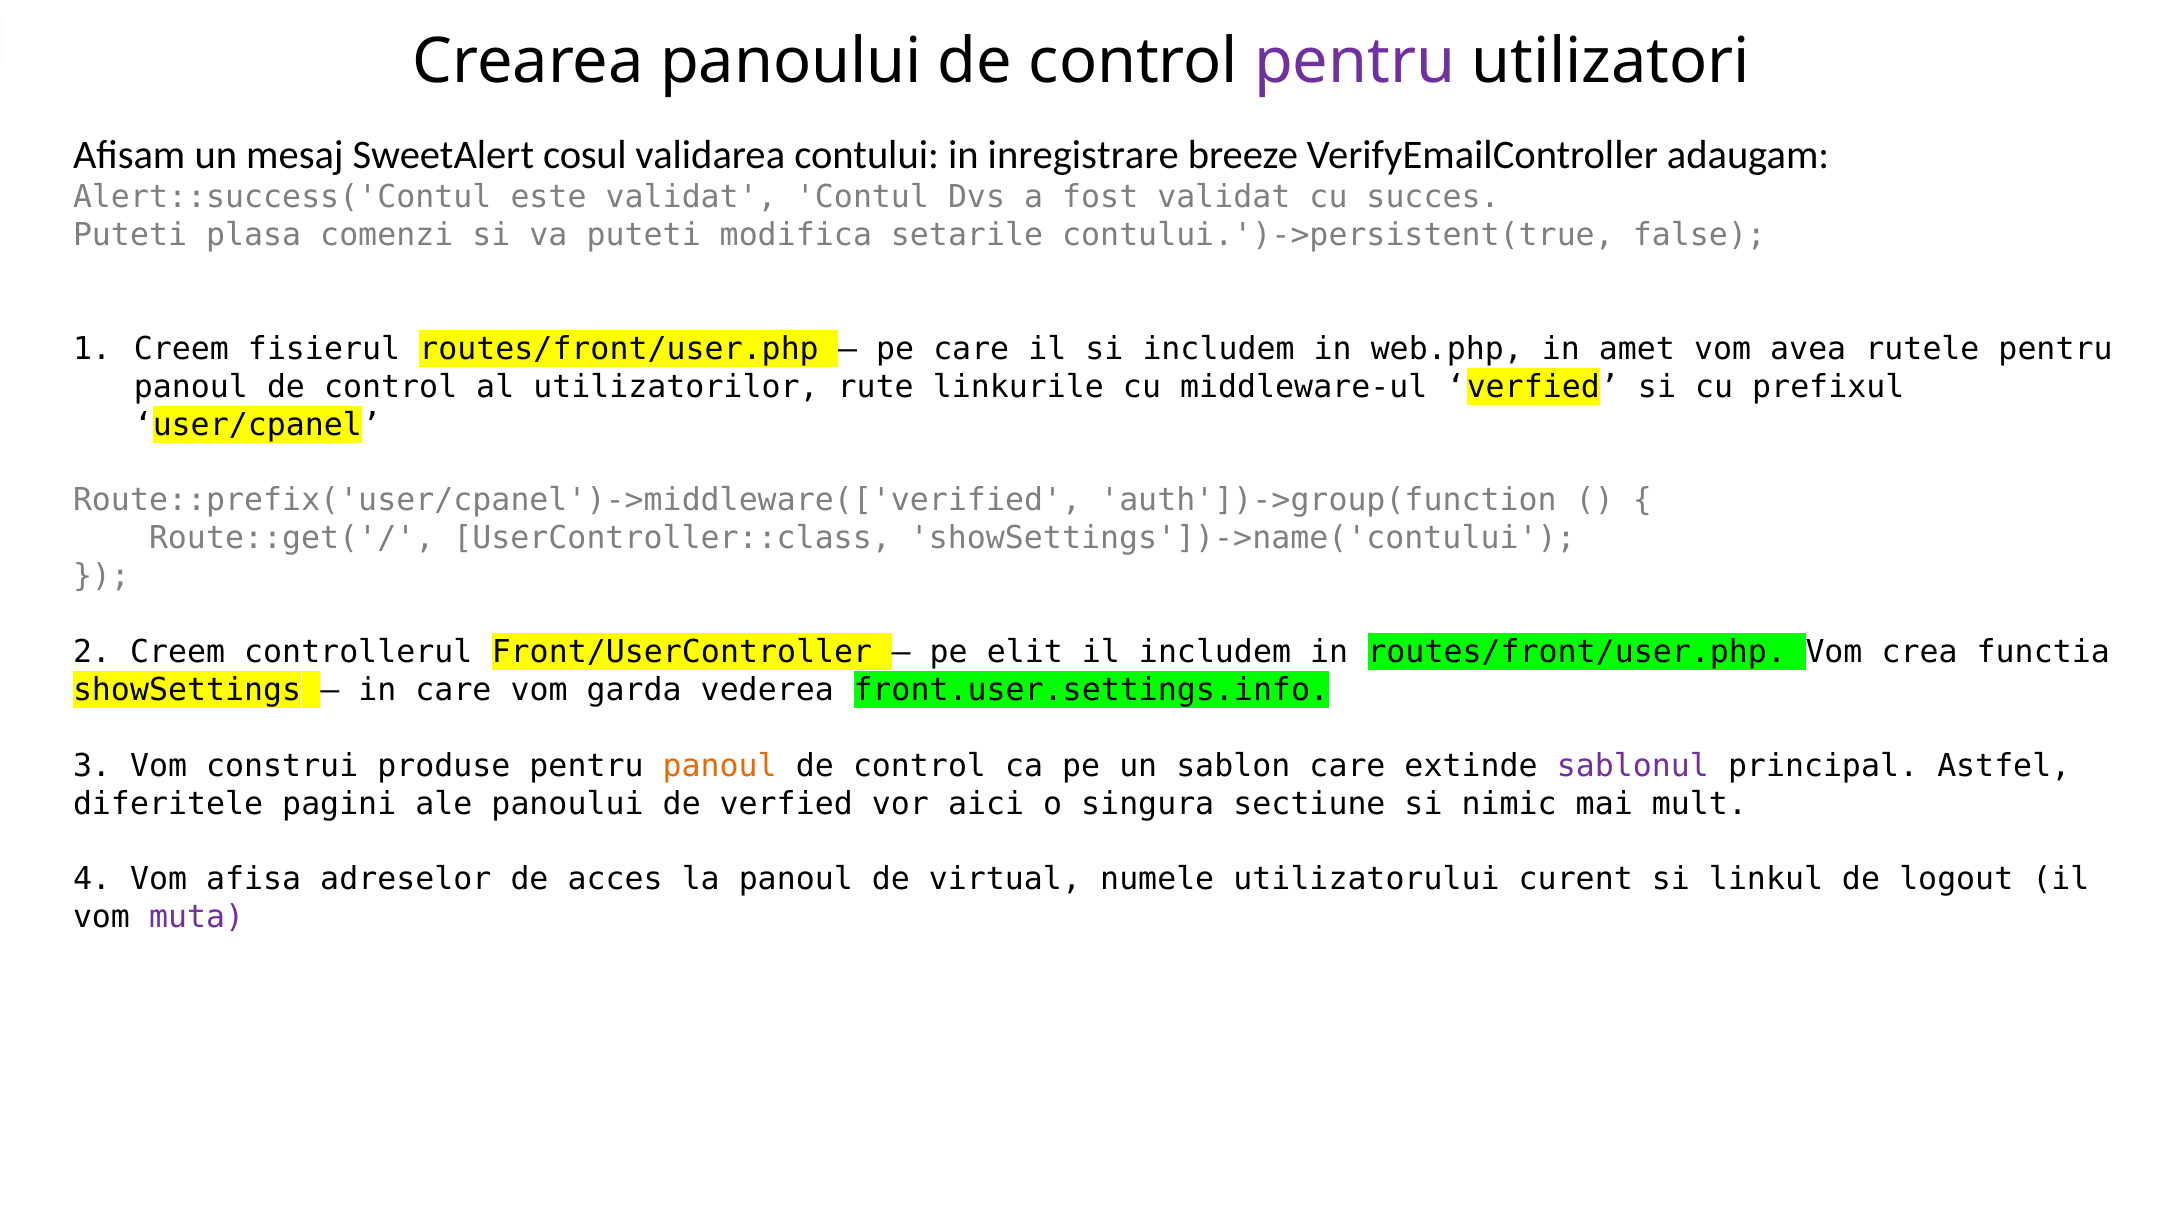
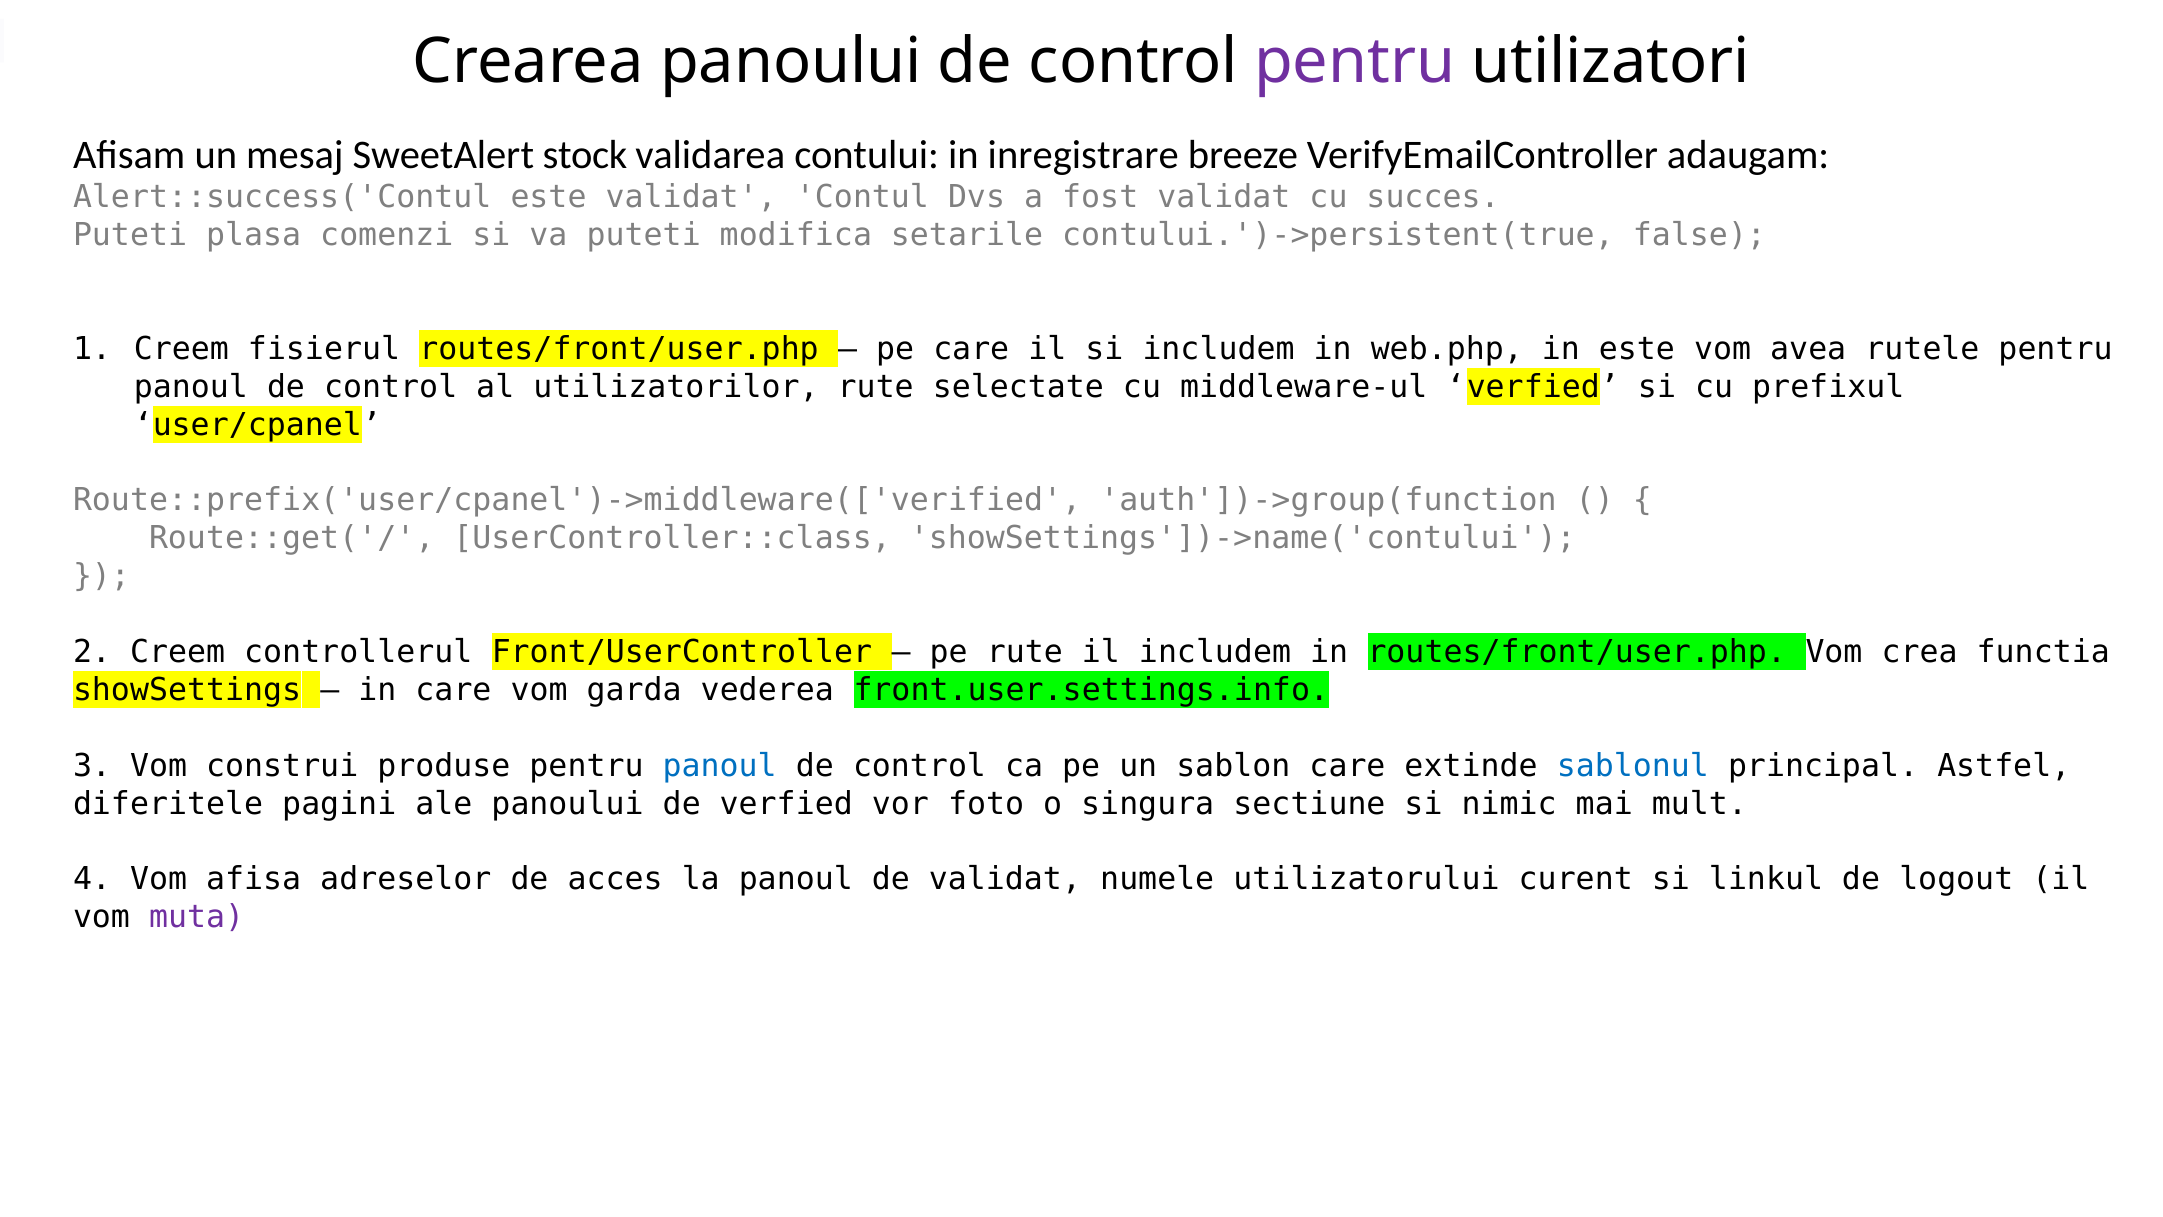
cosul: cosul -> stock
in amet: amet -> este
linkurile: linkurile -> selectate
pe elit: elit -> rute
panoul at (720, 766) colour: orange -> blue
sablonul colour: purple -> blue
aici: aici -> foto
de virtual: virtual -> validat
